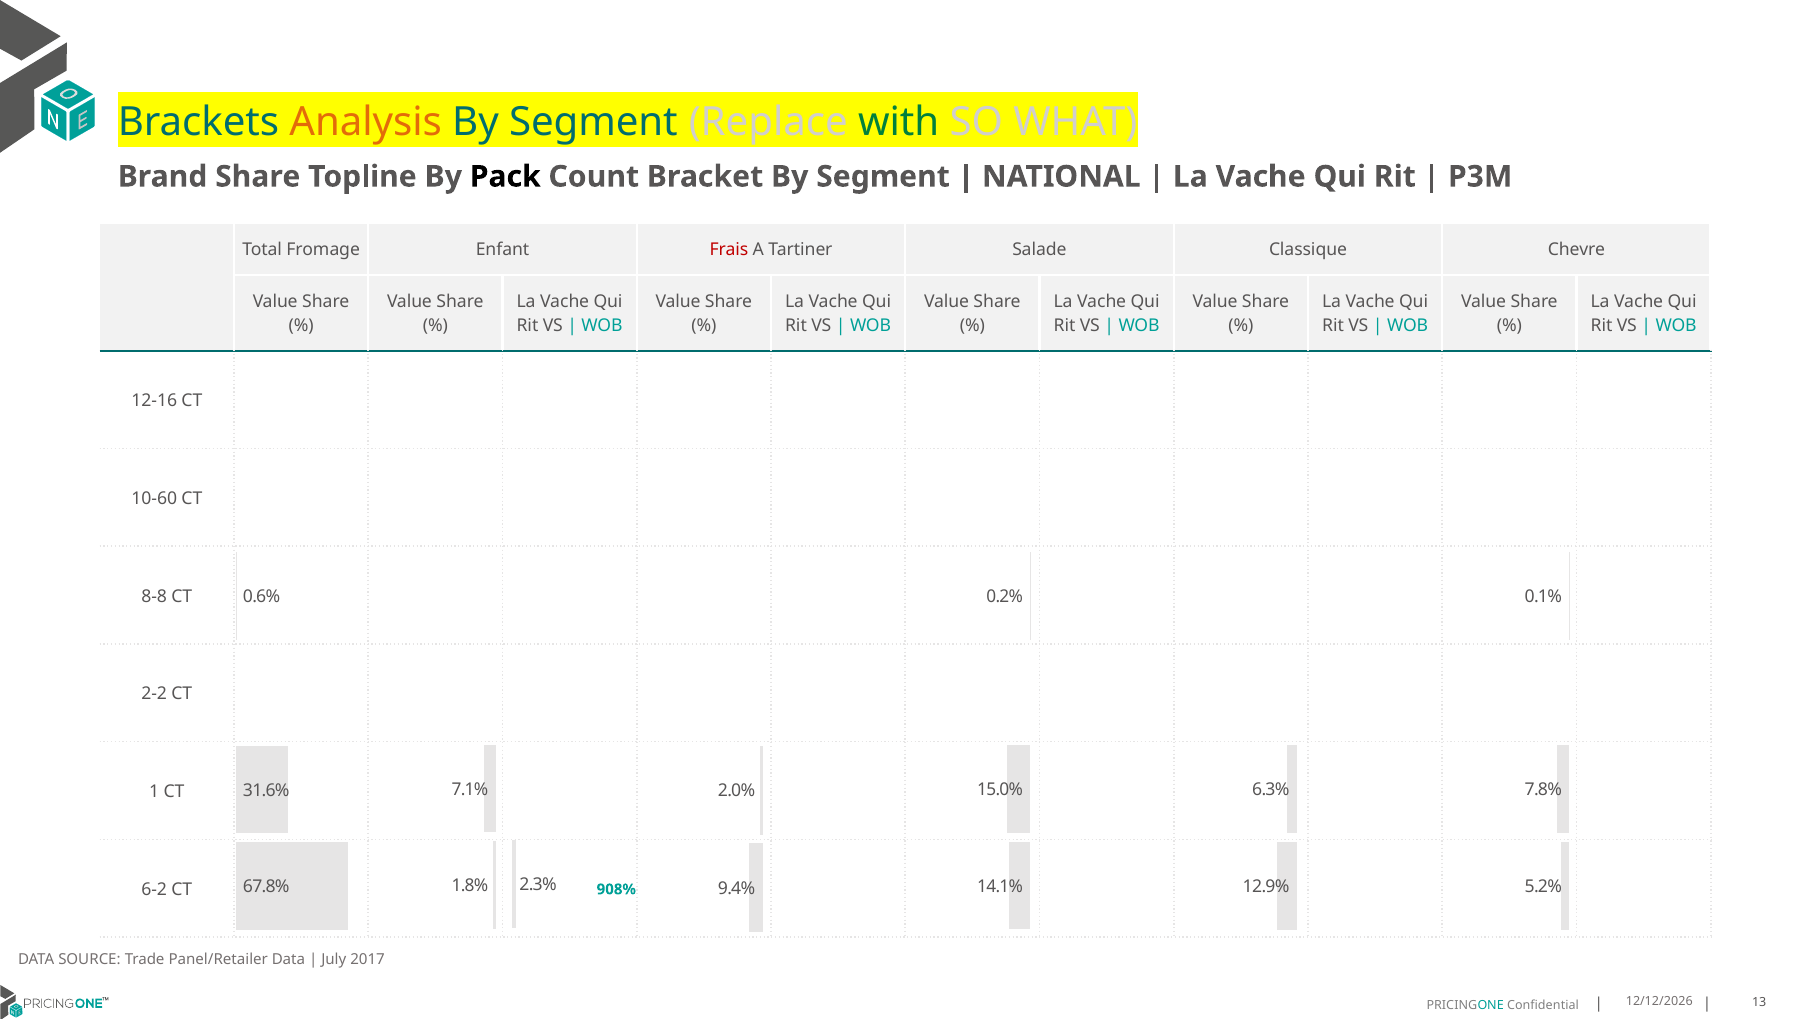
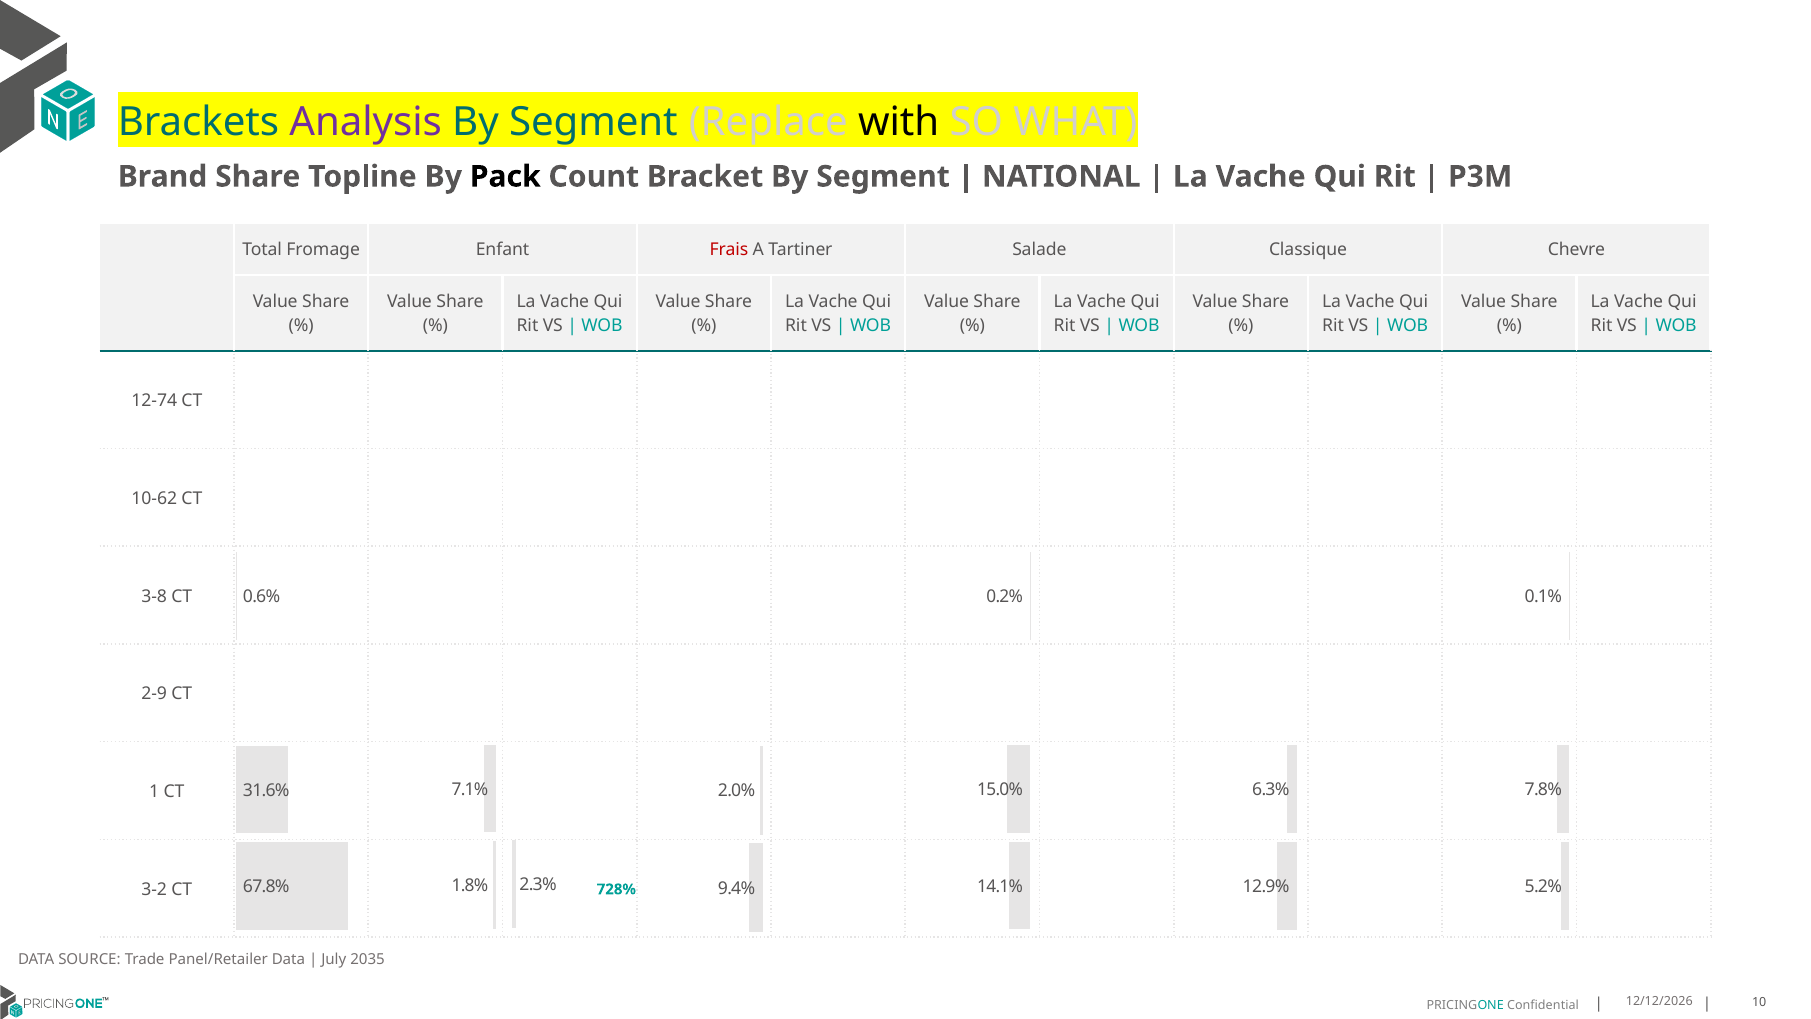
Analysis colour: orange -> purple
with colour: green -> black
12-16: 12-16 -> 12-74
10-60: 10-60 -> 10-62
8-8: 8-8 -> 3-8
2-2: 2-2 -> 2-9
6-2: 6-2 -> 3-2
908%: 908% -> 728%
2017: 2017 -> 2035
13: 13 -> 10
